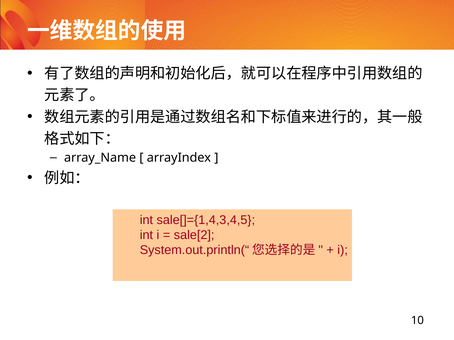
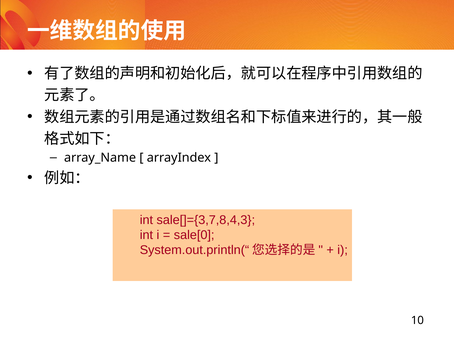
sale[]={1,4,3,4,5: sale[]={1,4,3,4,5 -> sale[]={3,7,8,4,3
sale[2: sale[2 -> sale[0
